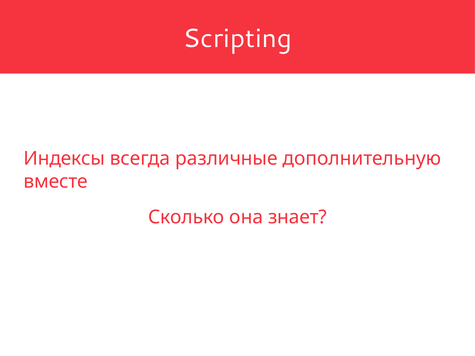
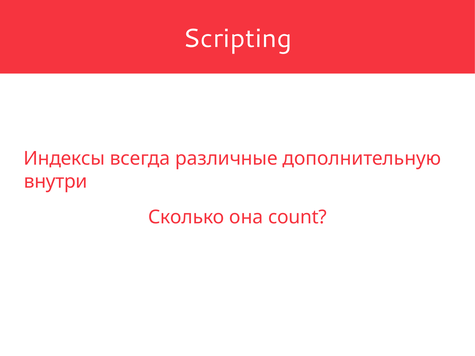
вместе: вместе -> внутри
знает: знает -> count
